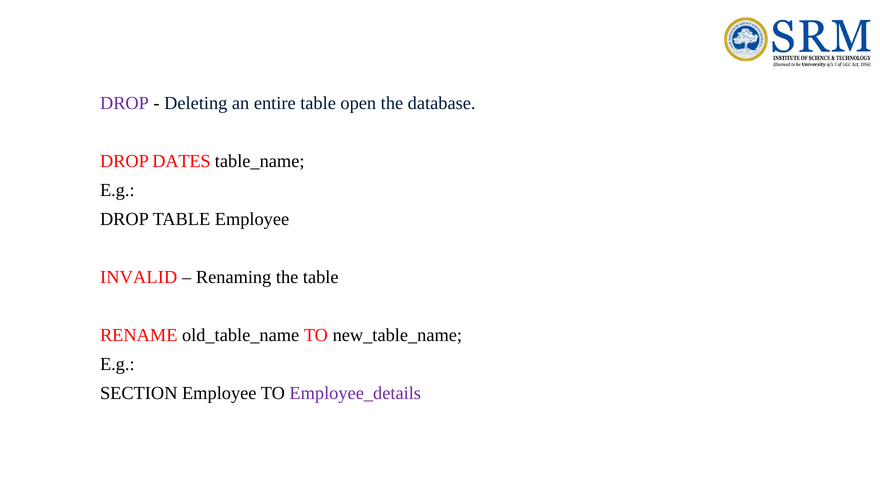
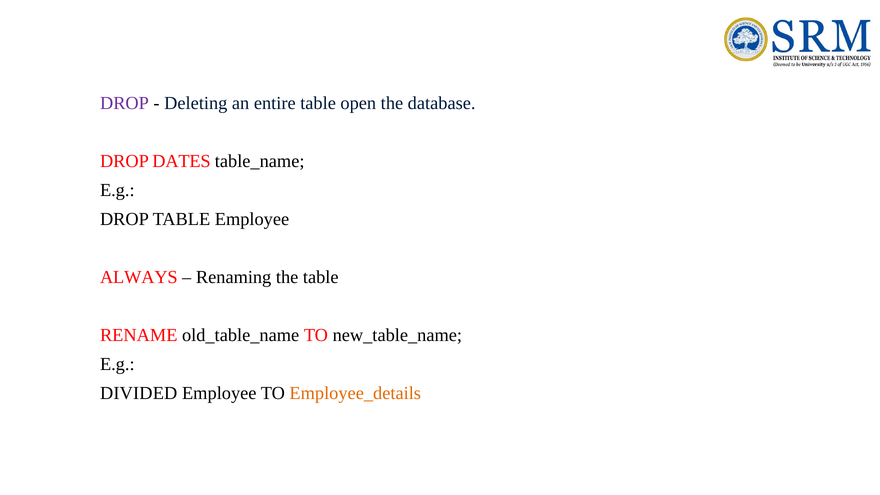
INVALID: INVALID -> ALWAYS
SECTION: SECTION -> DIVIDED
Employee_details colour: purple -> orange
